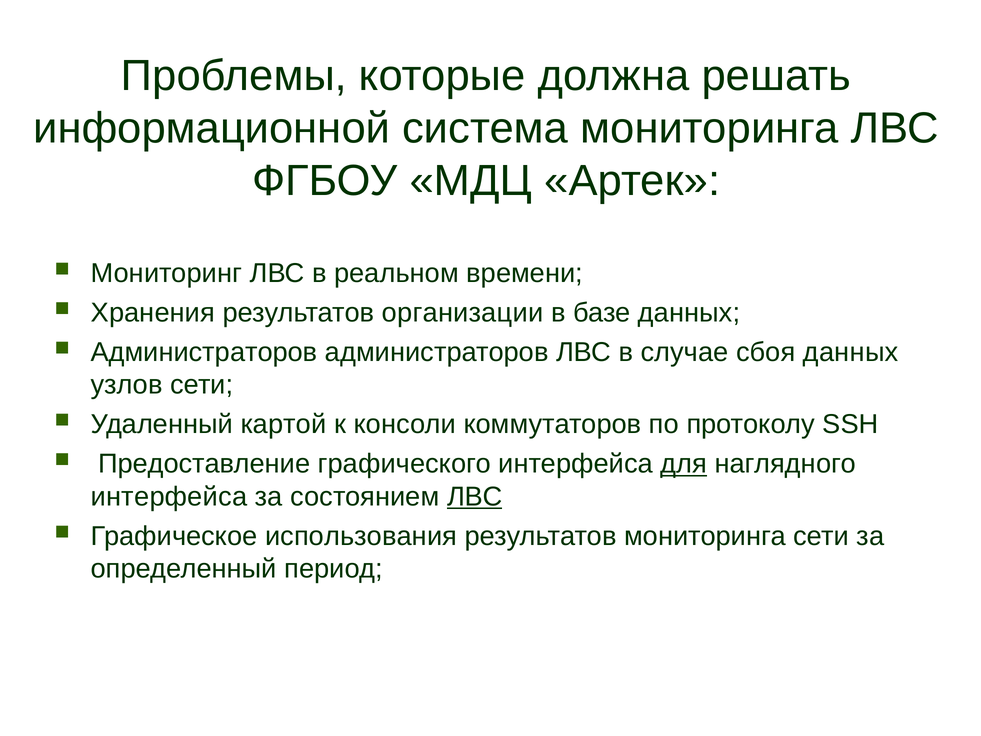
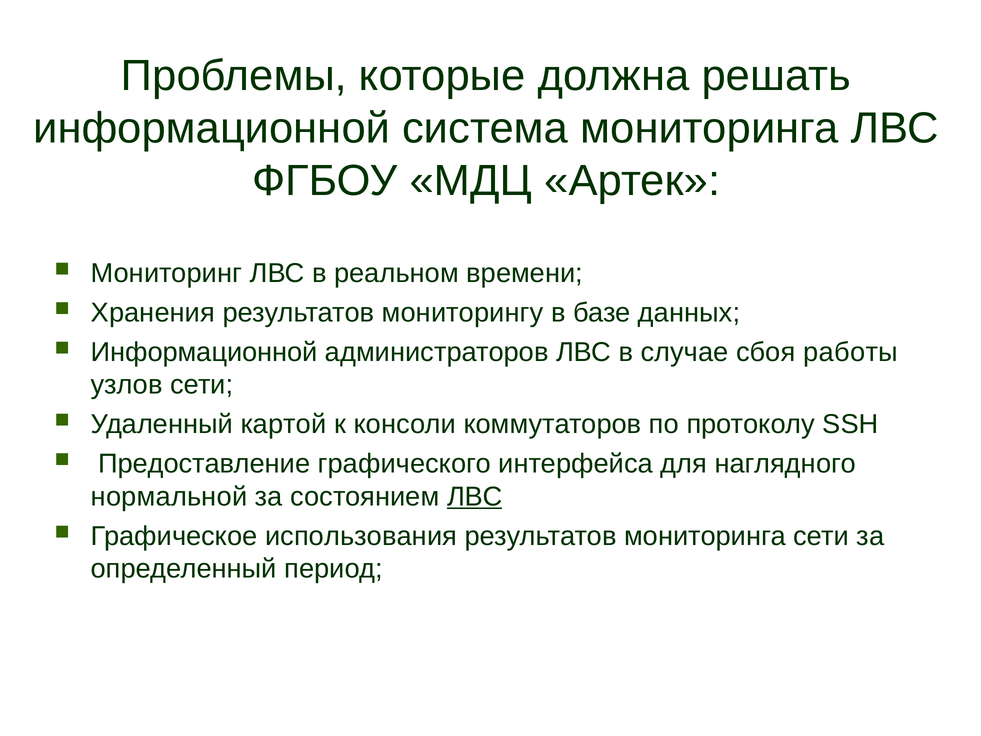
организации: организации -> мониторингу
Администраторов at (204, 352): Администраторов -> Информационной
сбоя данных: данных -> работы
для underline: present -> none
интерфейса at (169, 496): интерфейса -> нормальной
